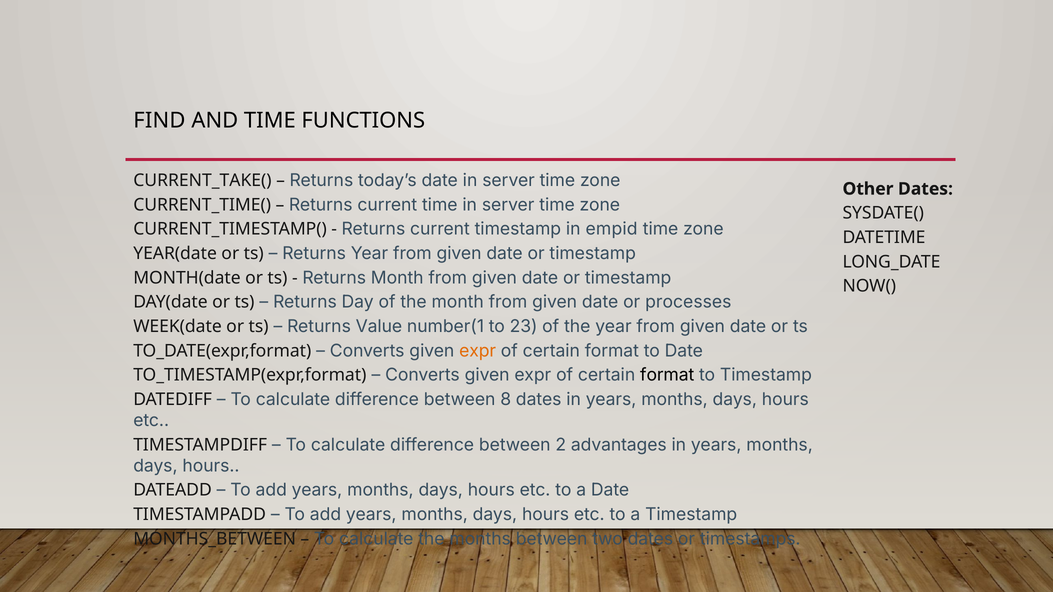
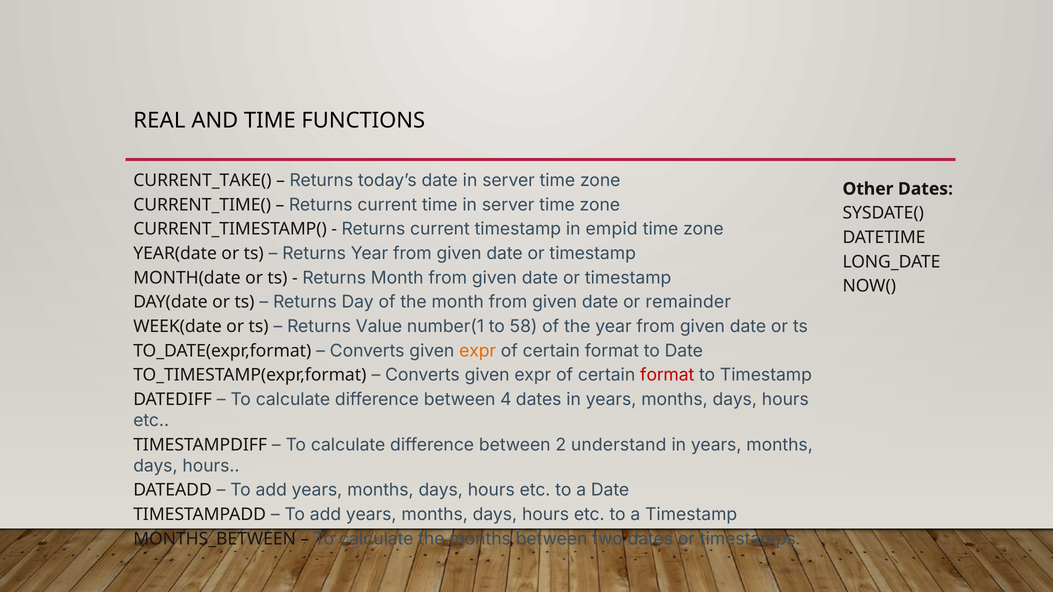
FIND: FIND -> REAL
processes: processes -> remainder
23: 23 -> 58
format at (667, 375) colour: black -> red
8: 8 -> 4
advantages: advantages -> understand
